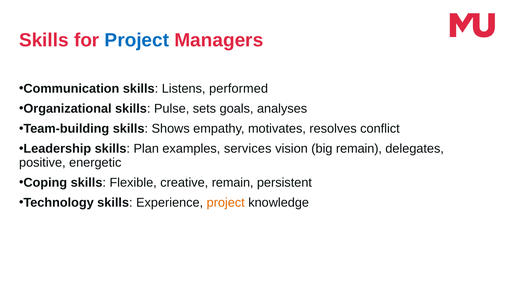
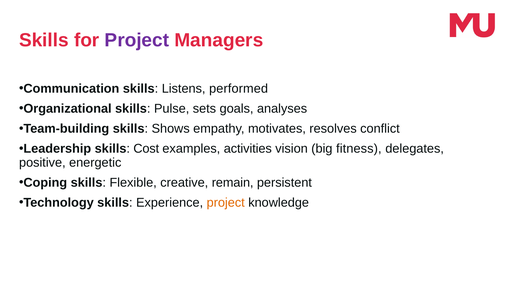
Project at (137, 40) colour: blue -> purple
Plan: Plan -> Cost
services: services -> activities
big remain: remain -> fitness
